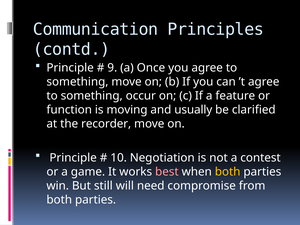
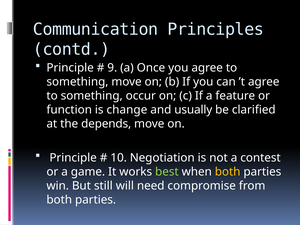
moving: moving -> change
recorder: recorder -> depends
best colour: pink -> light green
